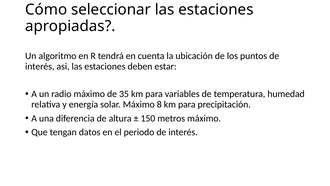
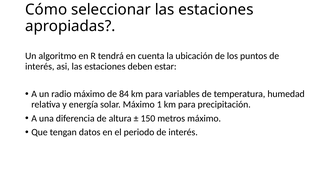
35: 35 -> 84
8: 8 -> 1
